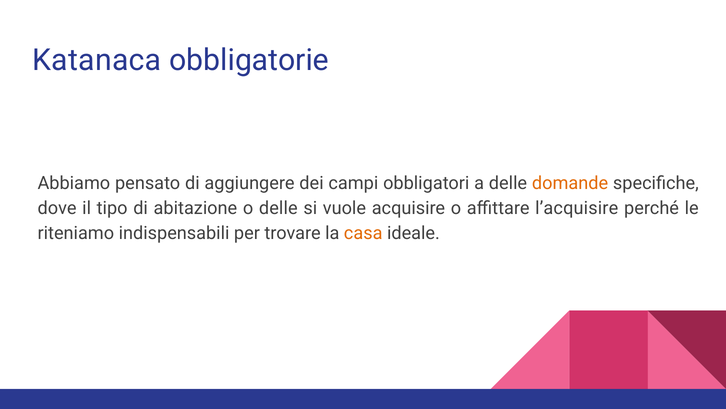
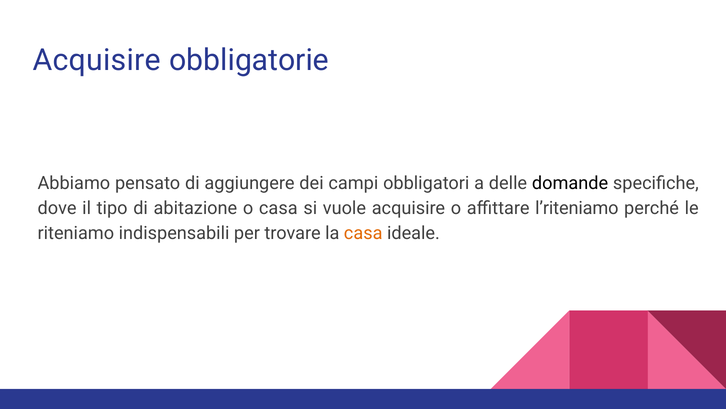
Katanaca at (97, 60): Katanaca -> Acquisire
domande colour: orange -> black
o delle: delle -> casa
l’acquisire: l’acquisire -> l’riteniamo
